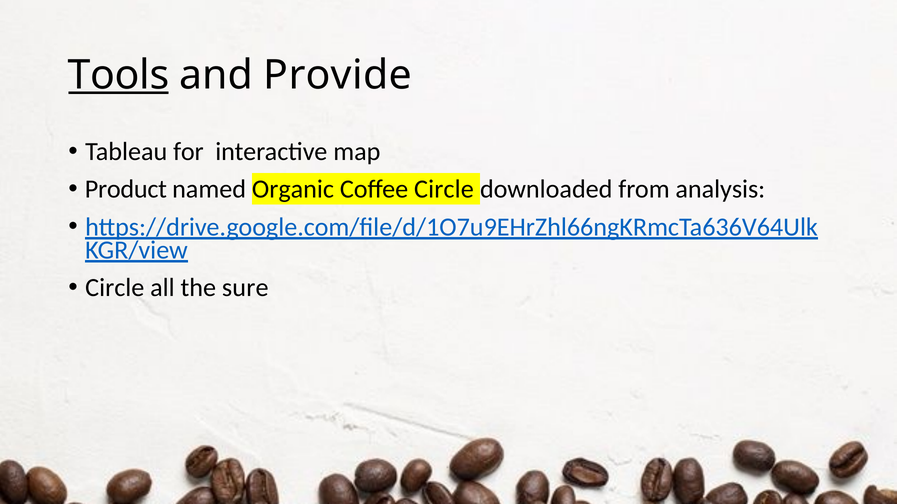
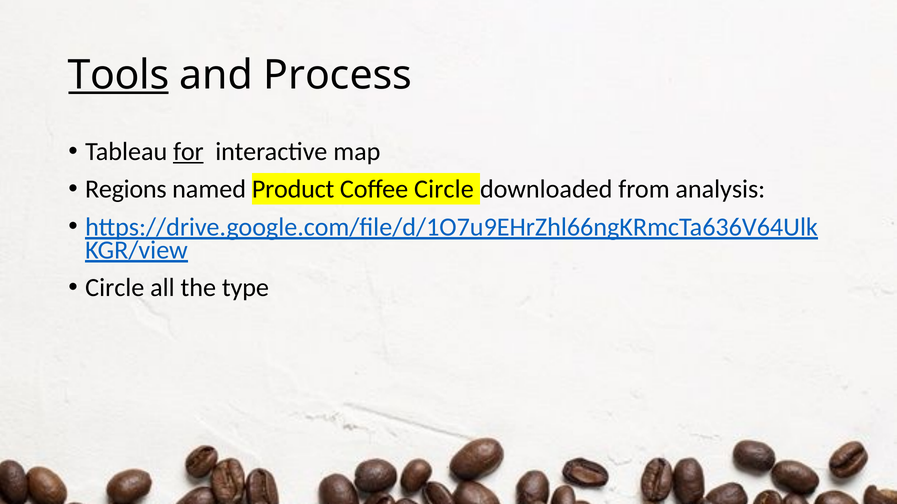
Provide: Provide -> Process
for underline: none -> present
Product: Product -> Regions
Organic: Organic -> Product
sure: sure -> type
